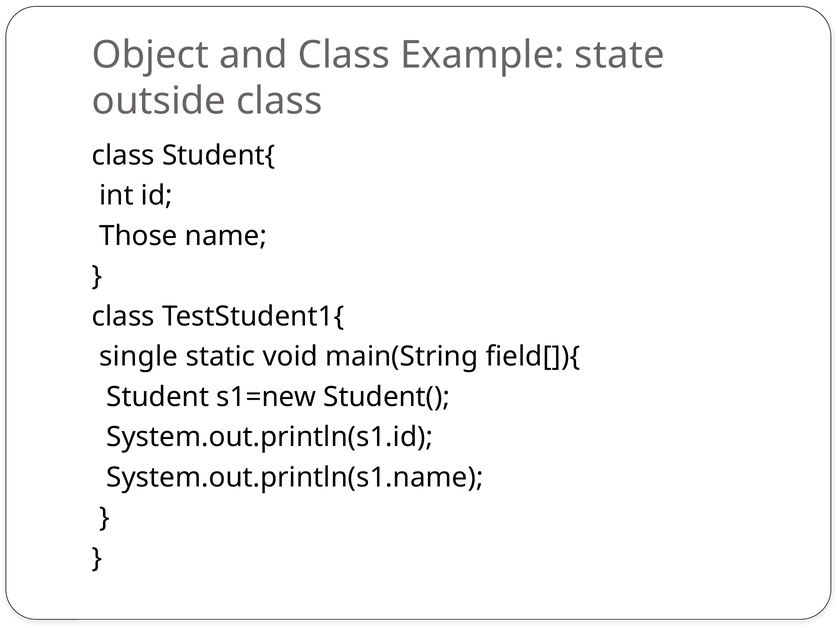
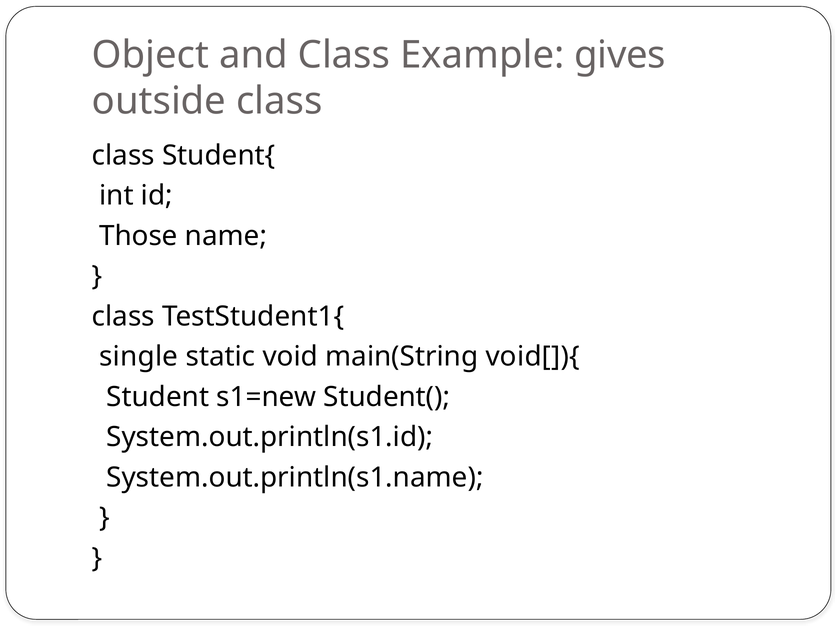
state: state -> gives
field[]){: field[]){ -> void[]){
